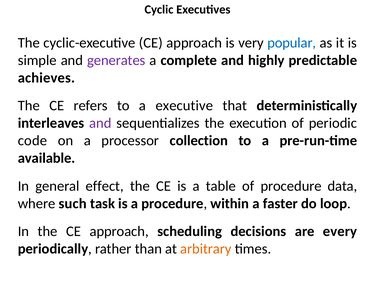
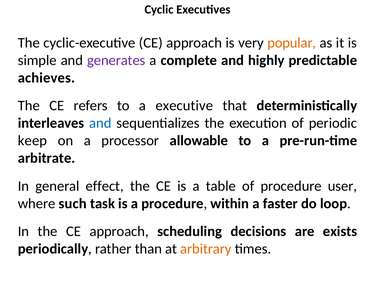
popular colour: blue -> orange
and at (100, 123) colour: purple -> blue
code: code -> keep
collection: collection -> allowable
available: available -> arbitrate
data: data -> user
every: every -> exists
